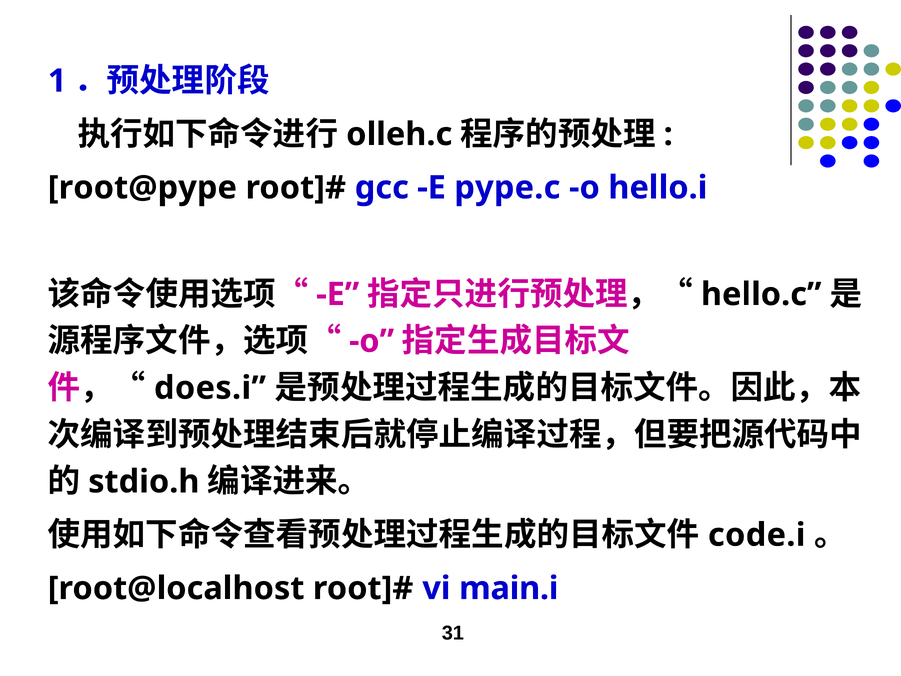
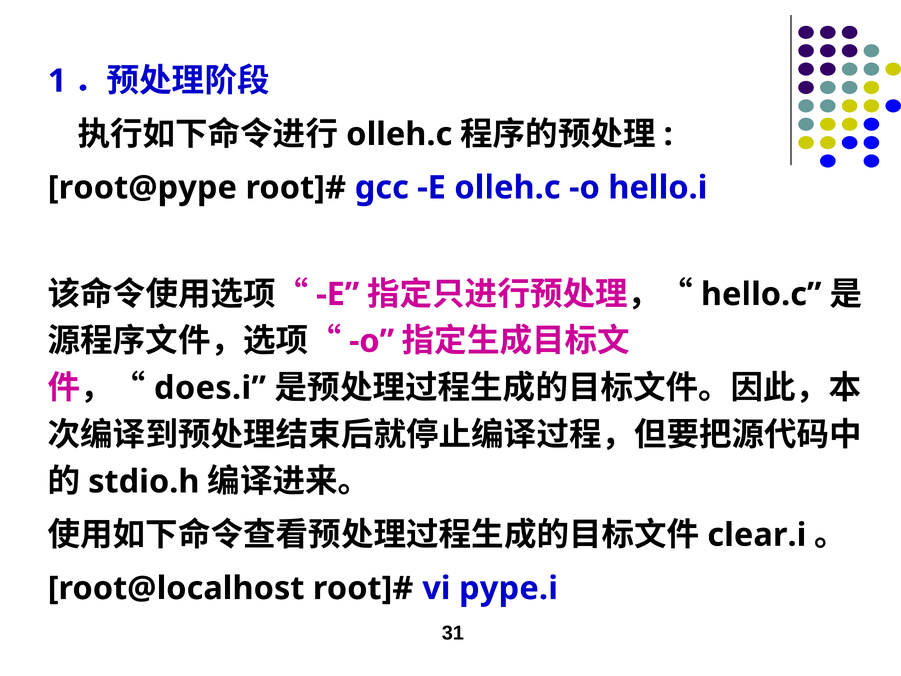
E pype.c: pype.c -> olleh.c
code.i: code.i -> clear.i
main.i: main.i -> pype.i
